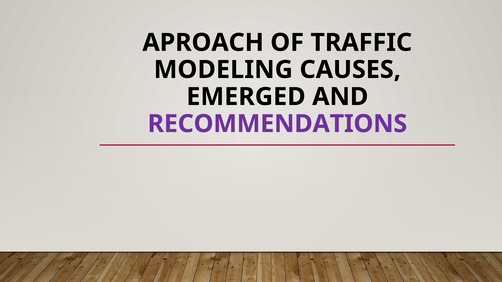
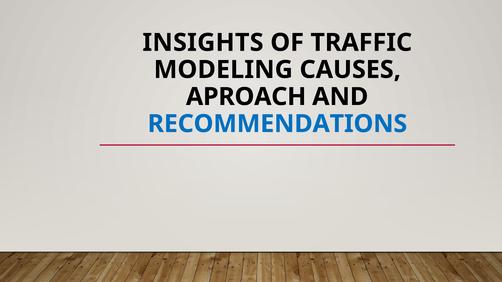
APROACH: APROACH -> INSIGHTS
EMERGED: EMERGED -> APROACH
RECOMMENDATIONS colour: purple -> blue
